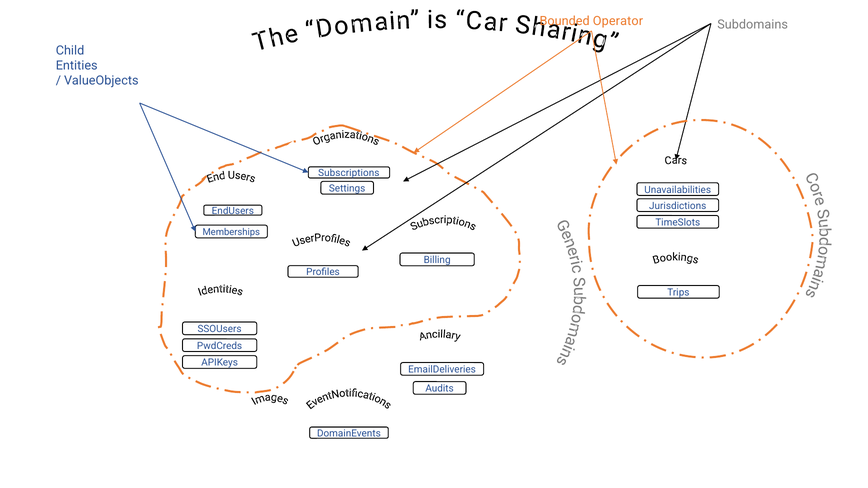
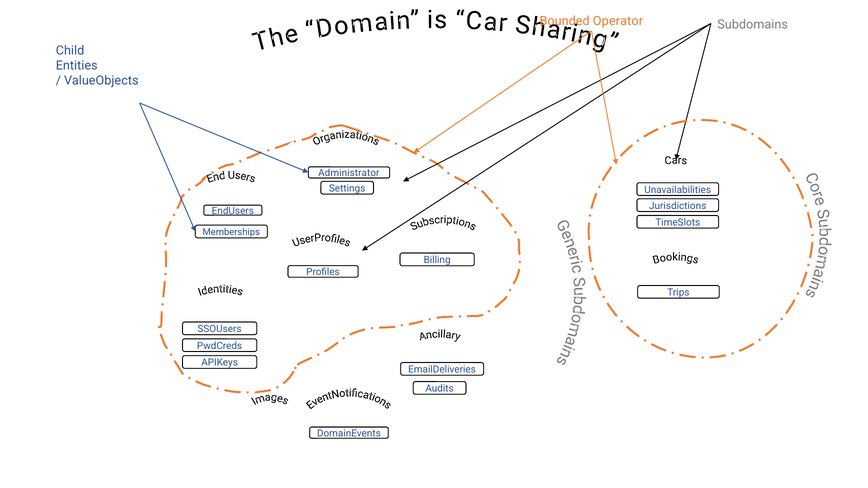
Subscriptions: Subscriptions -> Administrator
